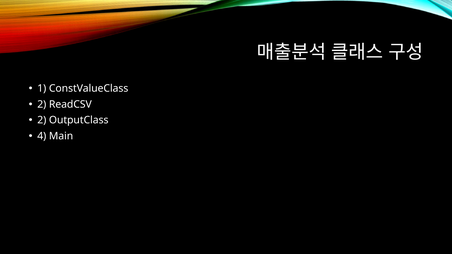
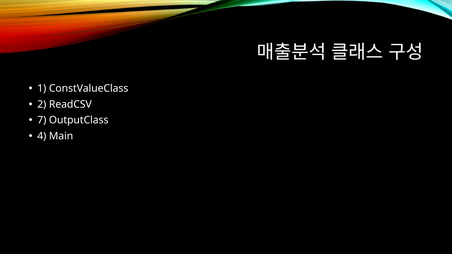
2 at (42, 120): 2 -> 7
